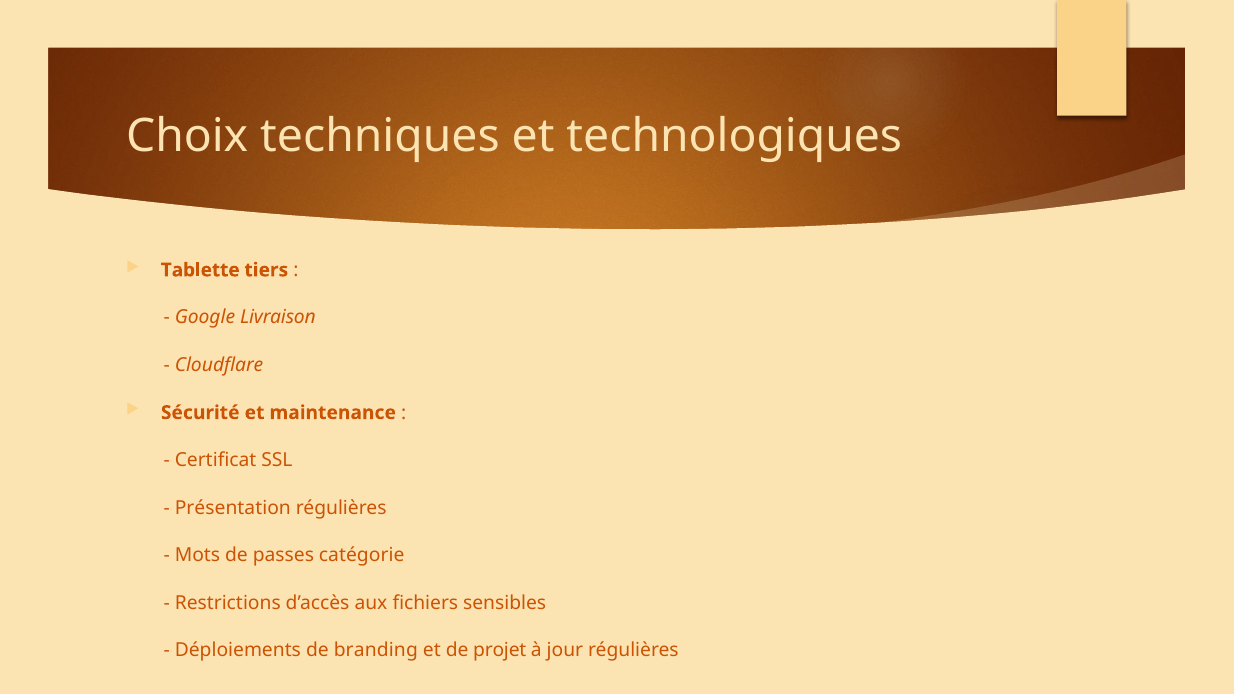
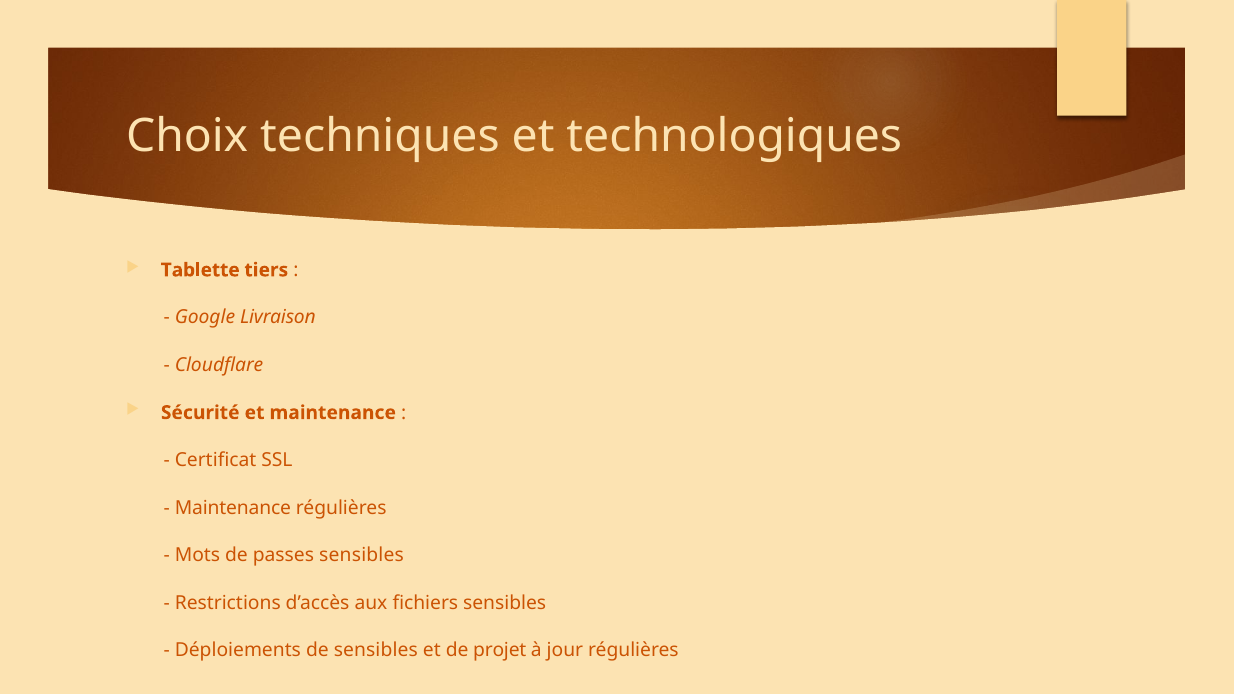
Présentation at (233, 508): Présentation -> Maintenance
passes catégorie: catégorie -> sensibles
de branding: branding -> sensibles
